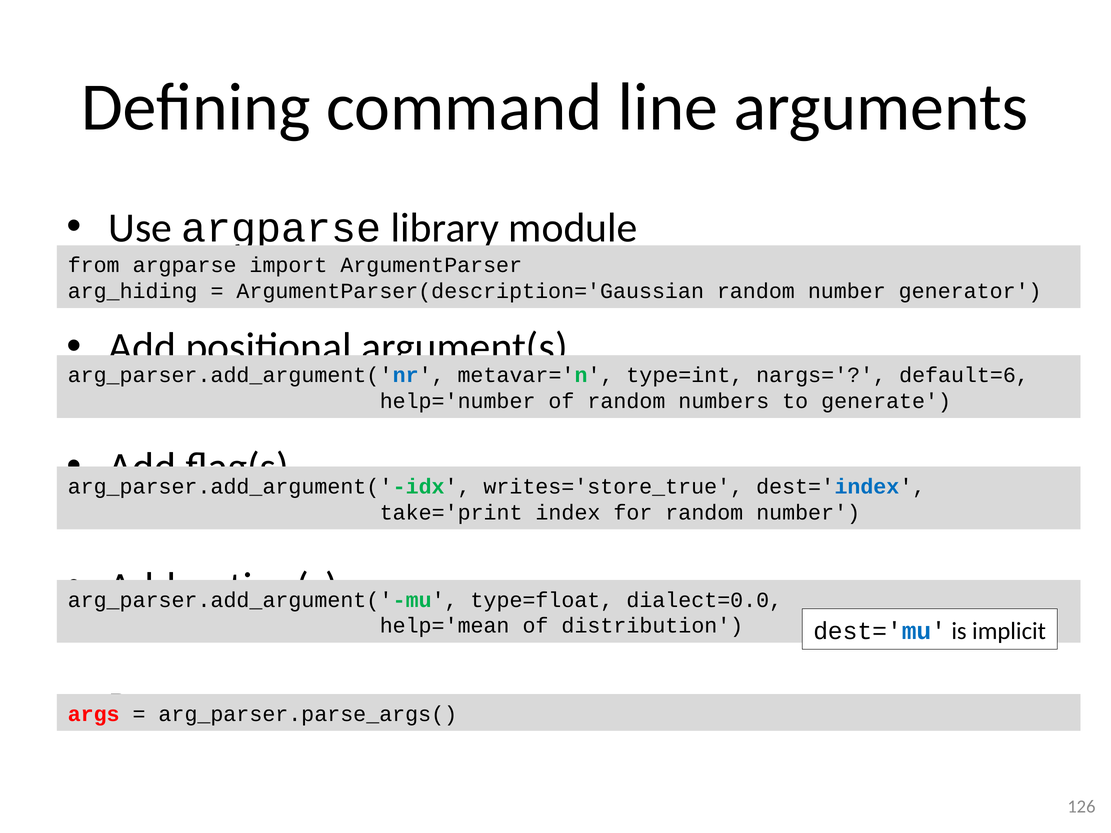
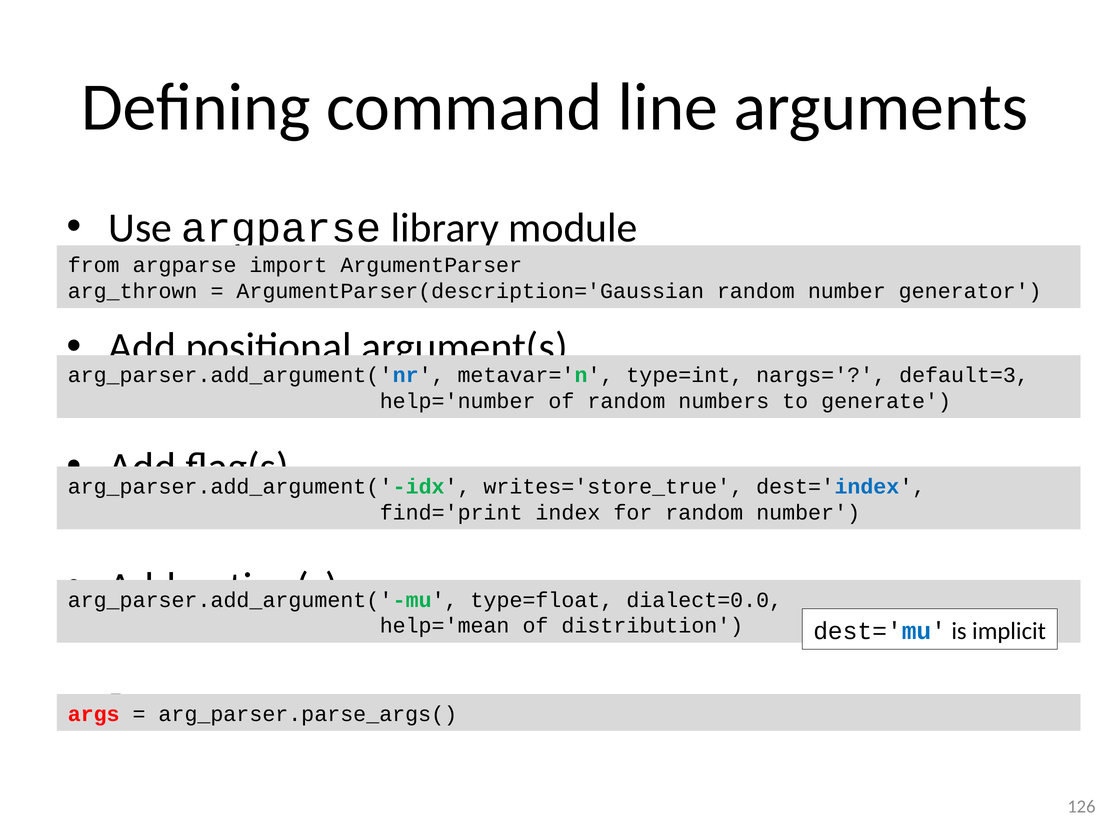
arg_hiding: arg_hiding -> arg_thrown
default=6: default=6 -> default=3
take='print: take='print -> find='print
